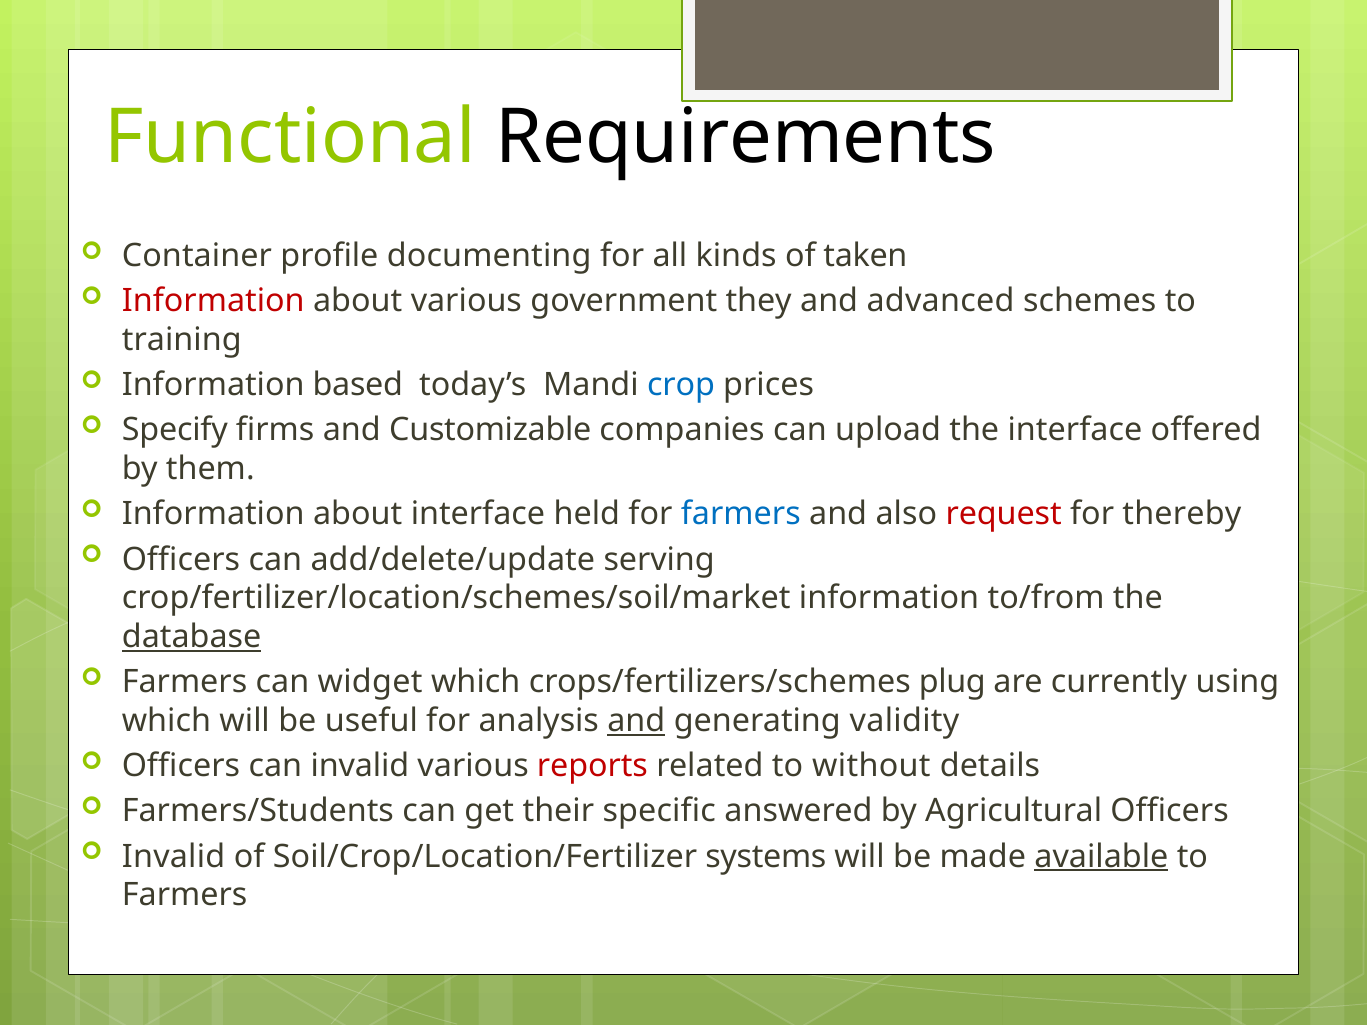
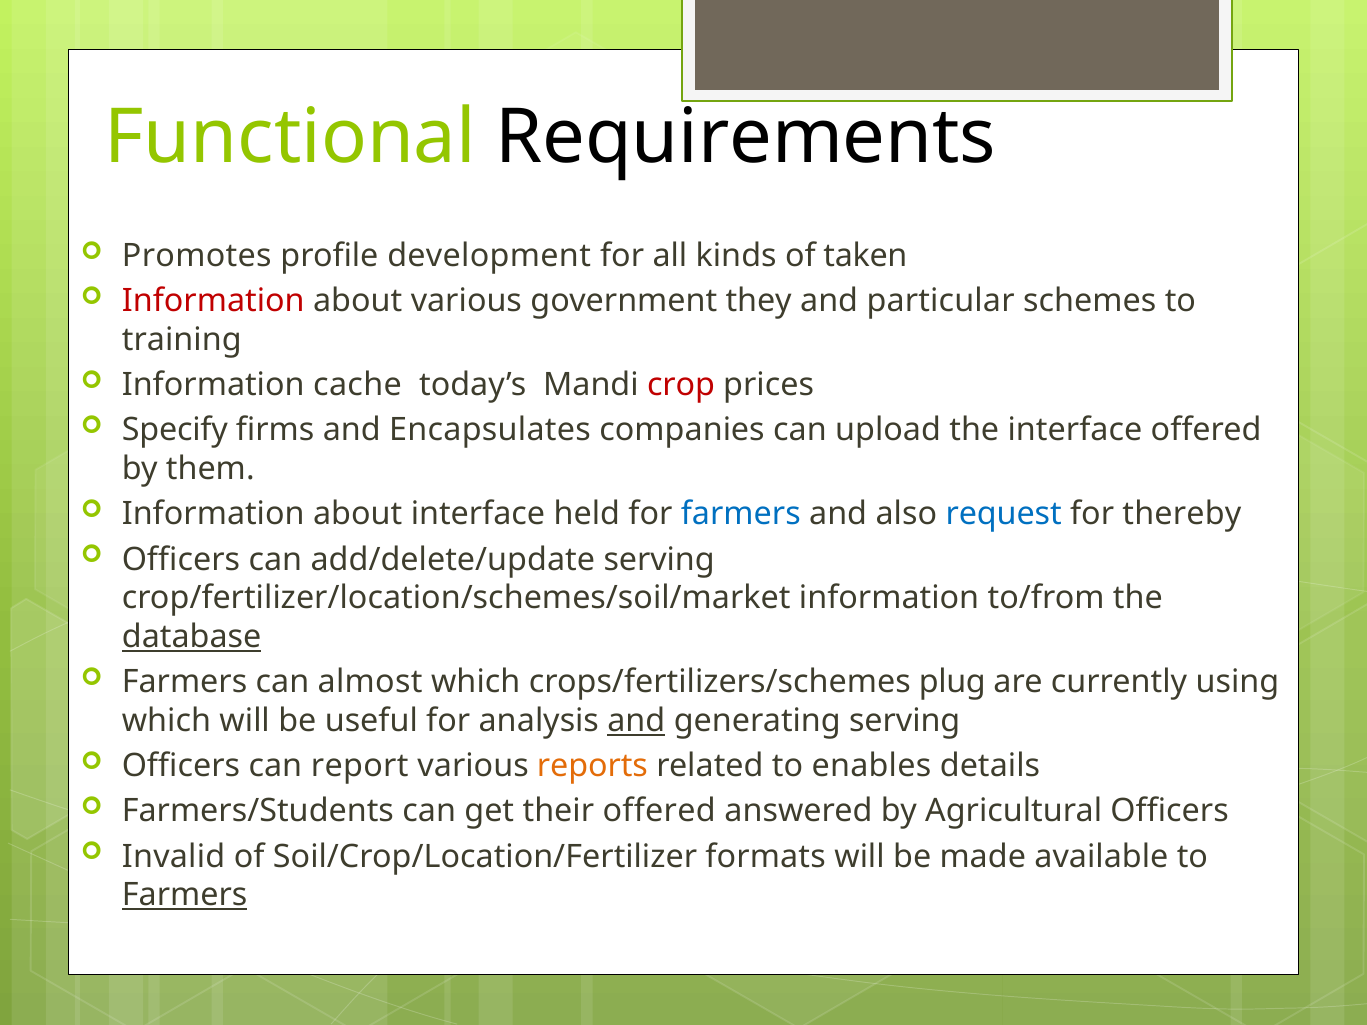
Container: Container -> Promotes
documenting: documenting -> development
advanced: advanced -> particular
based: based -> cache
crop colour: blue -> red
Customizable: Customizable -> Encapsulates
request colour: red -> blue
widget: widget -> almost
generating validity: validity -> serving
can invalid: invalid -> report
reports colour: red -> orange
without: without -> enables
their specific: specific -> offered
systems: systems -> formats
available underline: present -> none
Farmers at (185, 895) underline: none -> present
